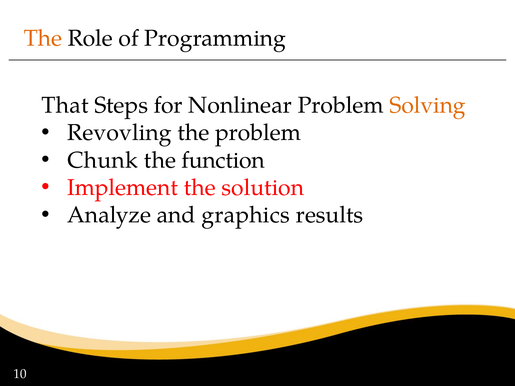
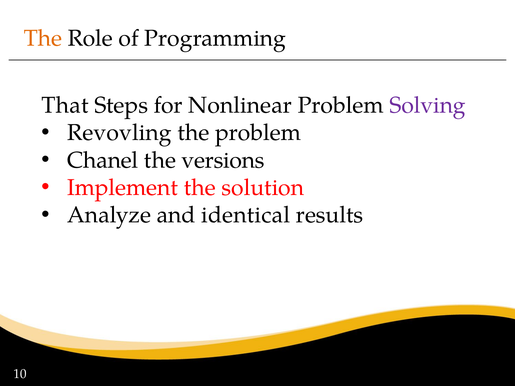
Solving colour: orange -> purple
Chunk: Chunk -> Chanel
function: function -> versions
graphics: graphics -> identical
